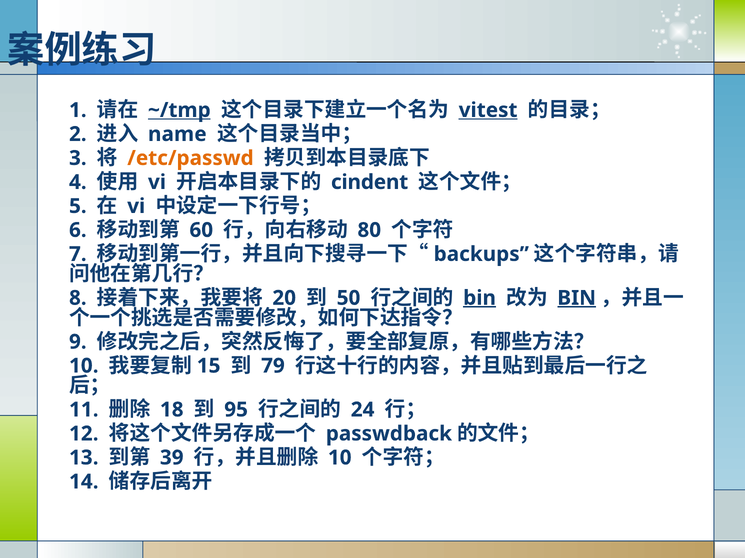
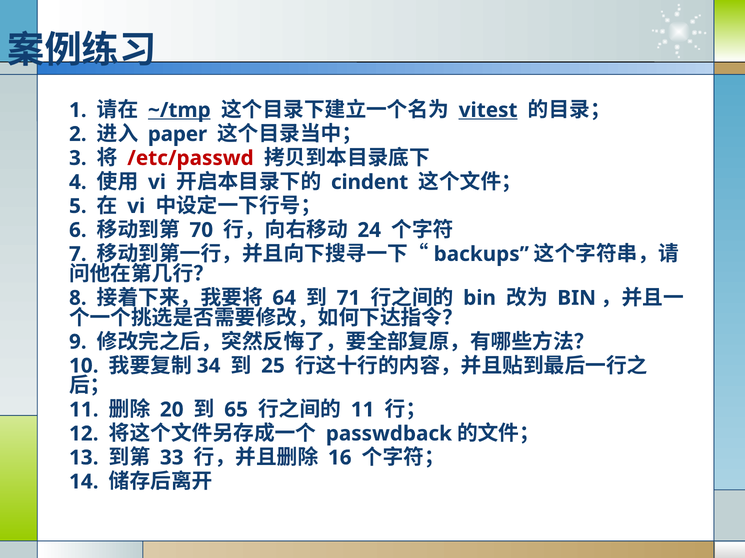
name: name -> paper
/etc/passwd colour: orange -> red
60: 60 -> 70
80: 80 -> 24
20: 20 -> 64
50: 50 -> 71
bin at (480, 298) underline: present -> none
BIN at (577, 298) underline: present -> none
15: 15 -> 34
79: 79 -> 25
18: 18 -> 20
95: 95 -> 65
24 at (363, 410): 24 -> 11
39: 39 -> 33
10 at (340, 458): 10 -> 16
